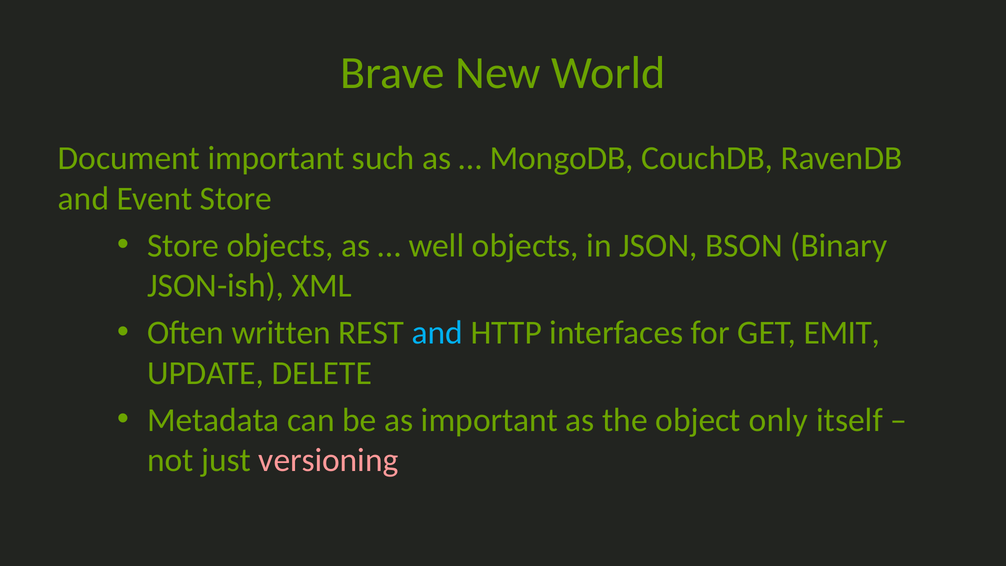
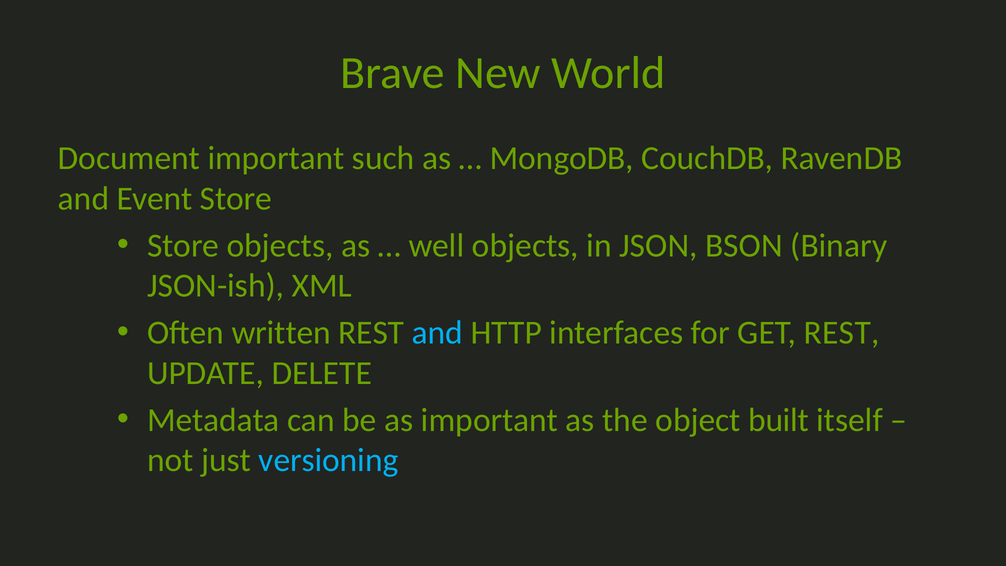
GET EMIT: EMIT -> REST
only: only -> built
versioning colour: pink -> light blue
